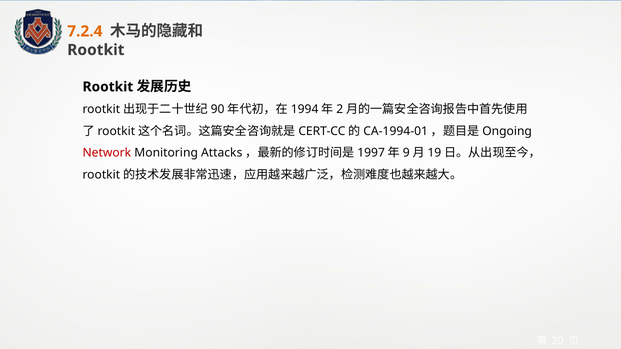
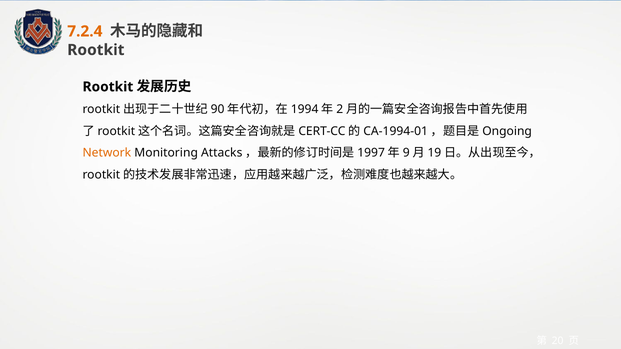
Network colour: red -> orange
